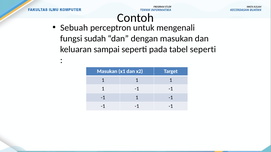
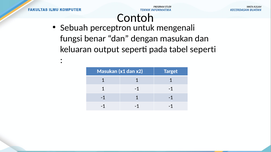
sudah: sudah -> benar
sampai: sampai -> output
